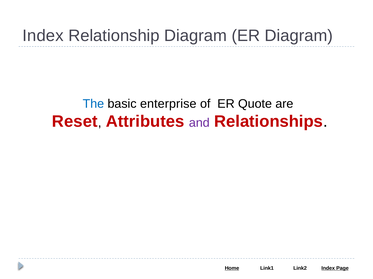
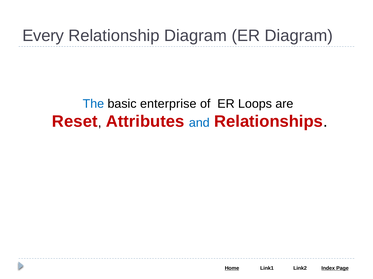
Index at (43, 36): Index -> Every
Quote: Quote -> Loops
and colour: purple -> blue
